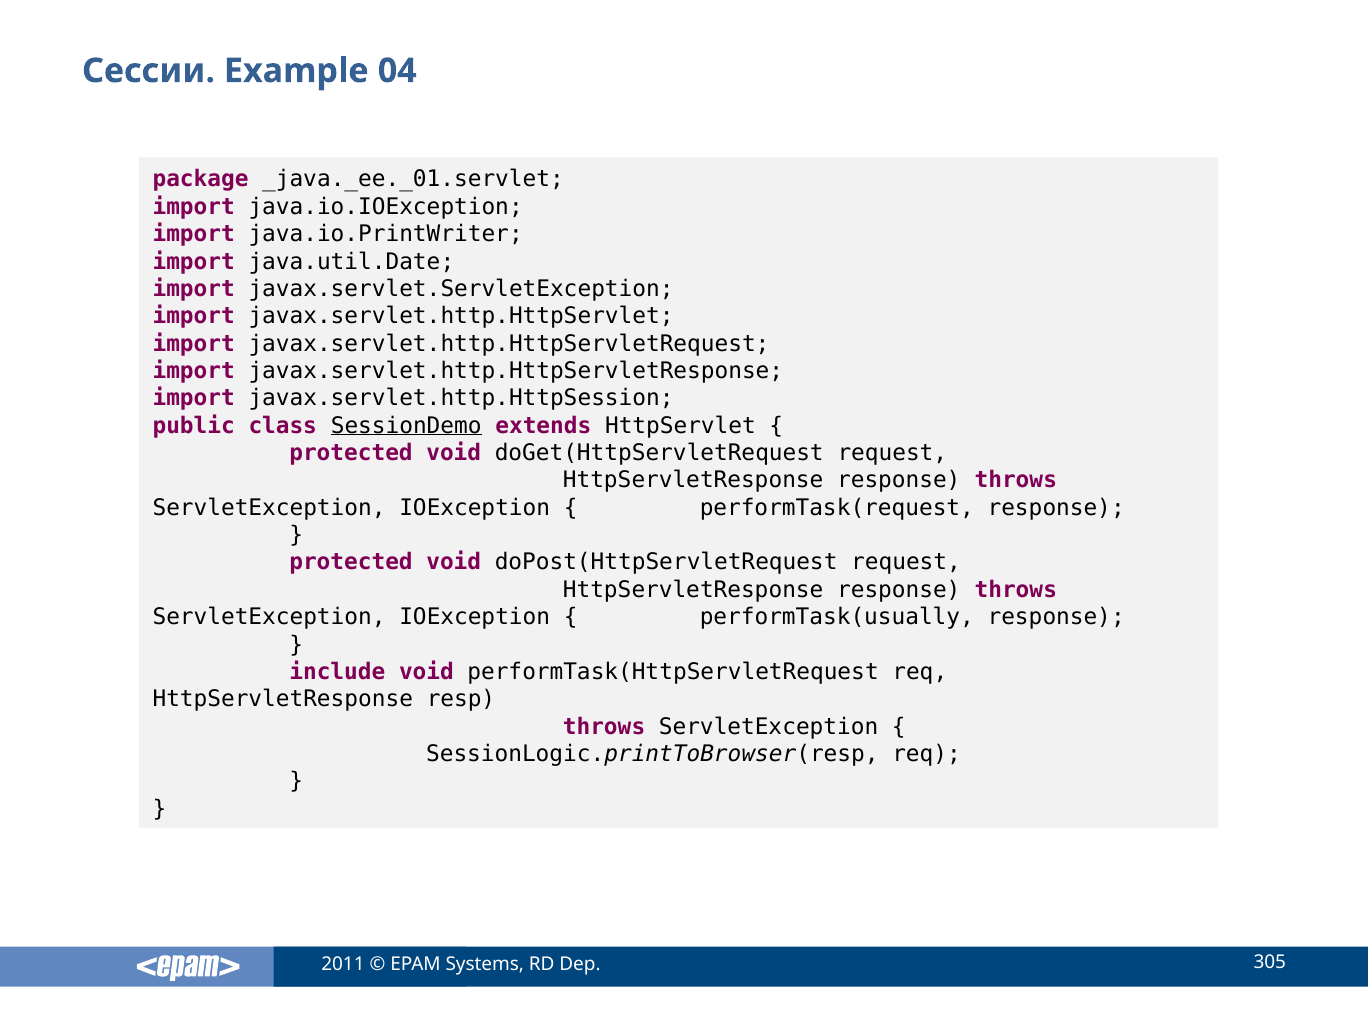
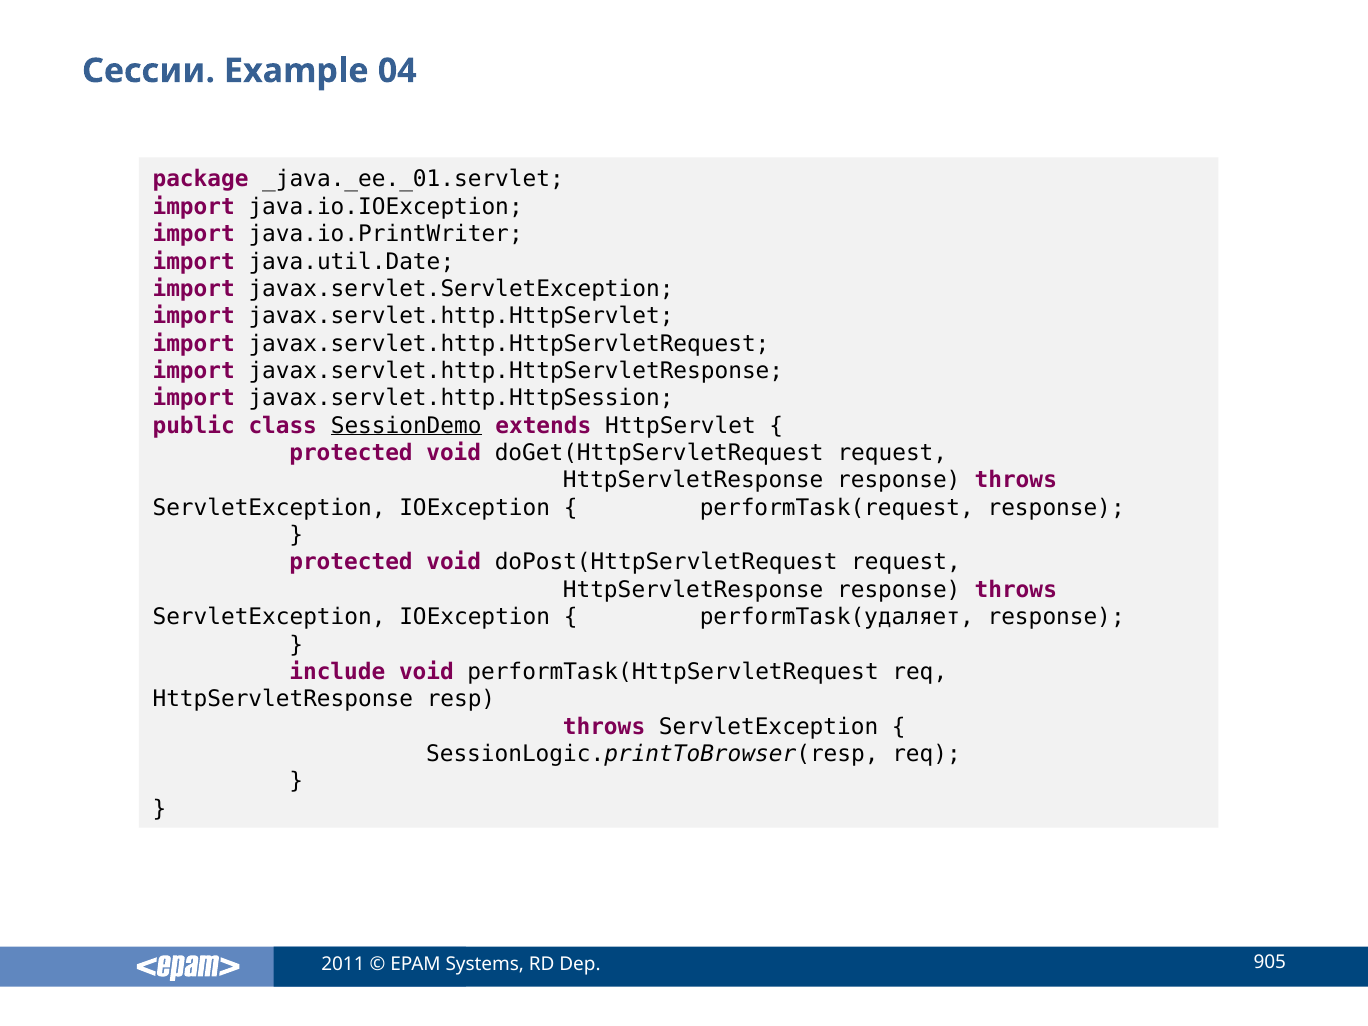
performTask(usually: performTask(usually -> performTask(удаляет
305: 305 -> 905
